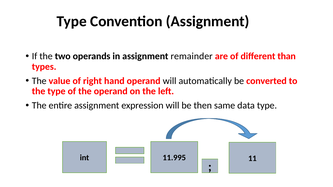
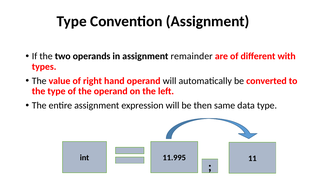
than: than -> with
